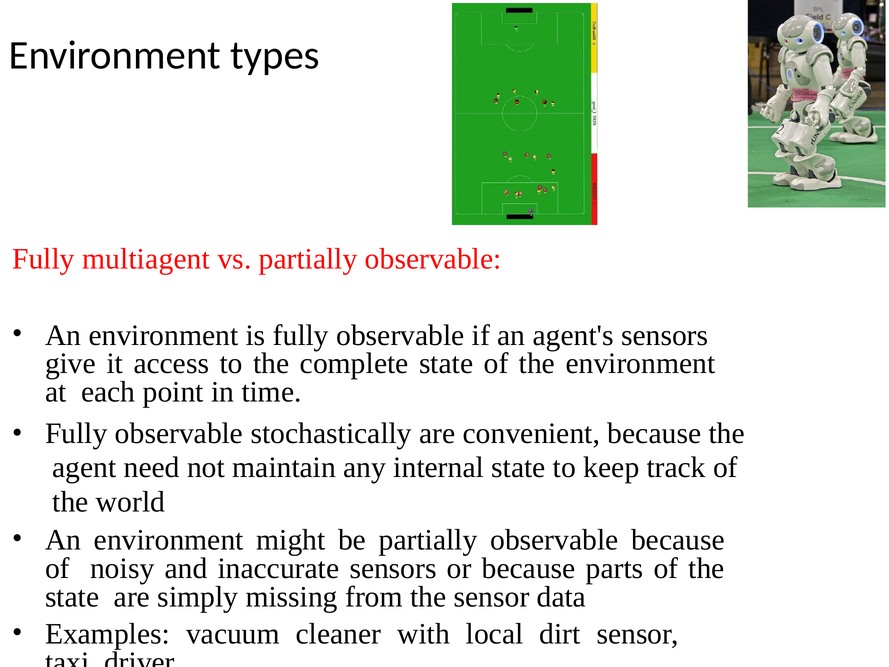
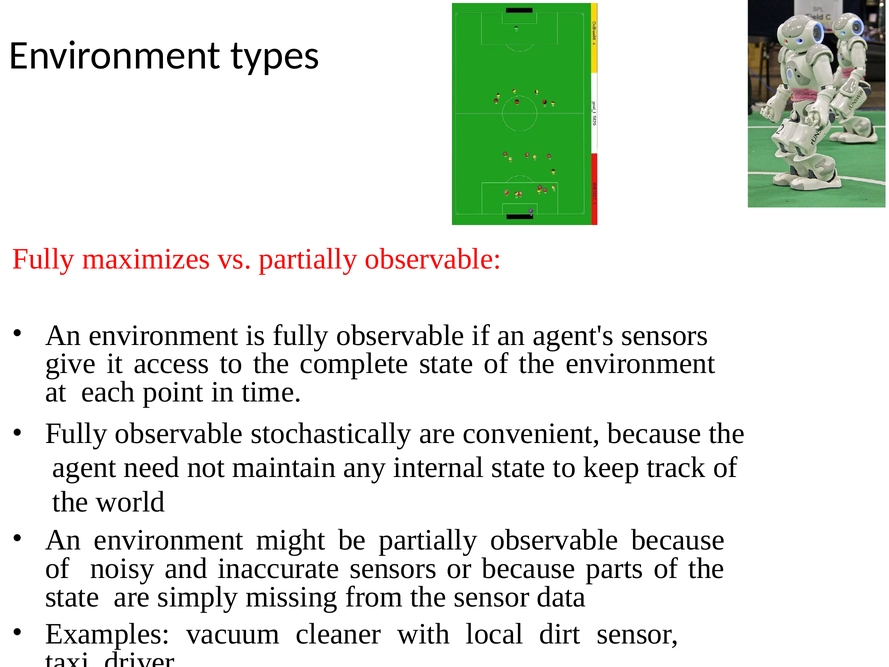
multiagent: multiagent -> maximizes
